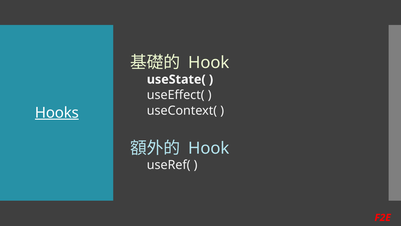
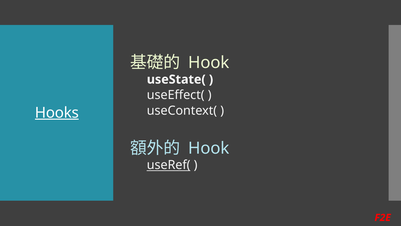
useRef( underline: none -> present
